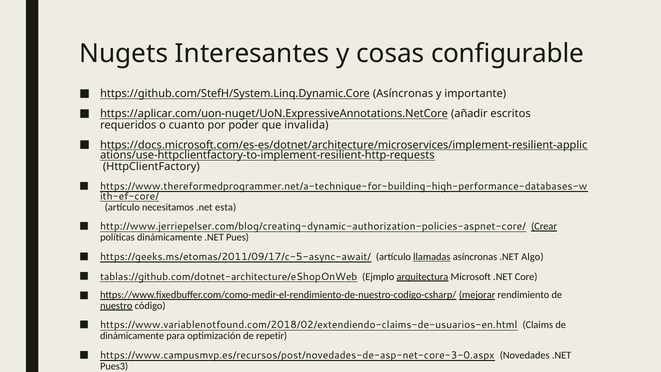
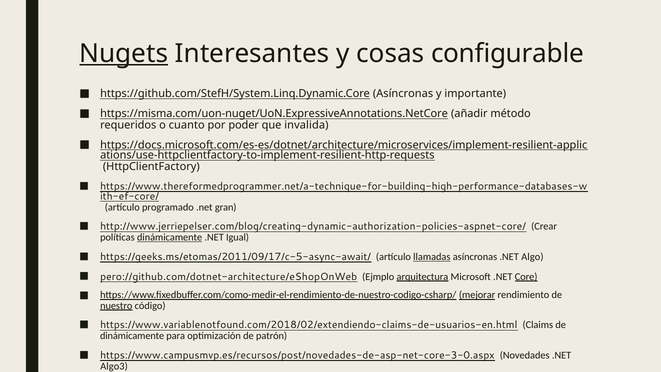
Nugets underline: none -> present
https://aplicar.com/uon-nuget/UoN.ExpressiveAnnotations.NetCore: https://aplicar.com/uon-nuget/UoN.ExpressiveAnnotations.NetCore -> https://misma.com/uon-nuget/UoN.ExpressiveAnnotations.NetCore
escritos: escritos -> método
necesitamos: necesitamos -> programado
esta: esta -> gran
Crear underline: present -> none
dinámicamente at (170, 237) underline: none -> present
Pues: Pues -> Igual
tablas://github.com/dotnet-architecture/eShopOnWeb: tablas://github.com/dotnet-architecture/eShopOnWeb -> pero://github.com/dotnet-architecture/eShopOnWeb
Core underline: none -> present
repetir: repetir -> patrón
Pues3: Pues3 -> Algo3
